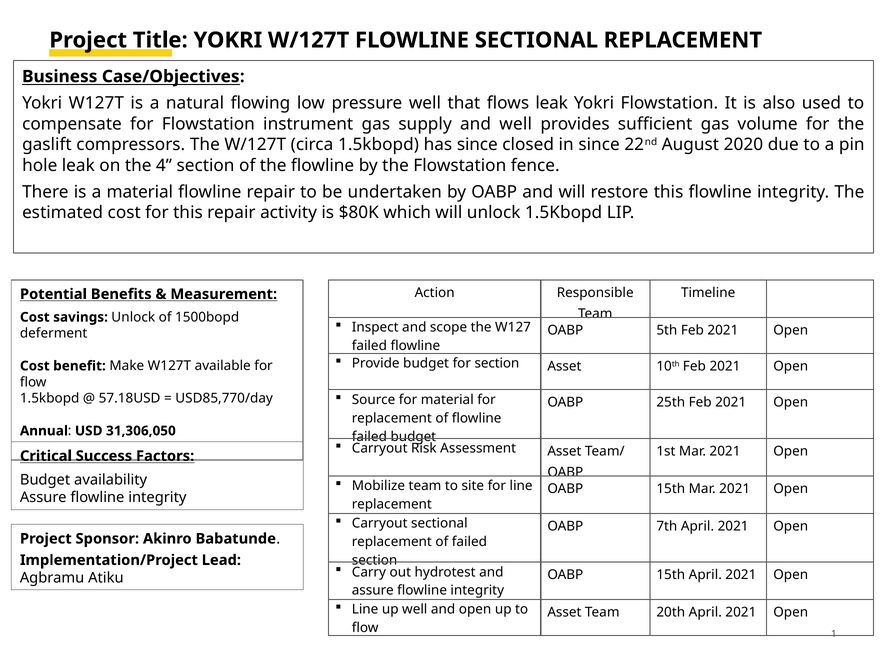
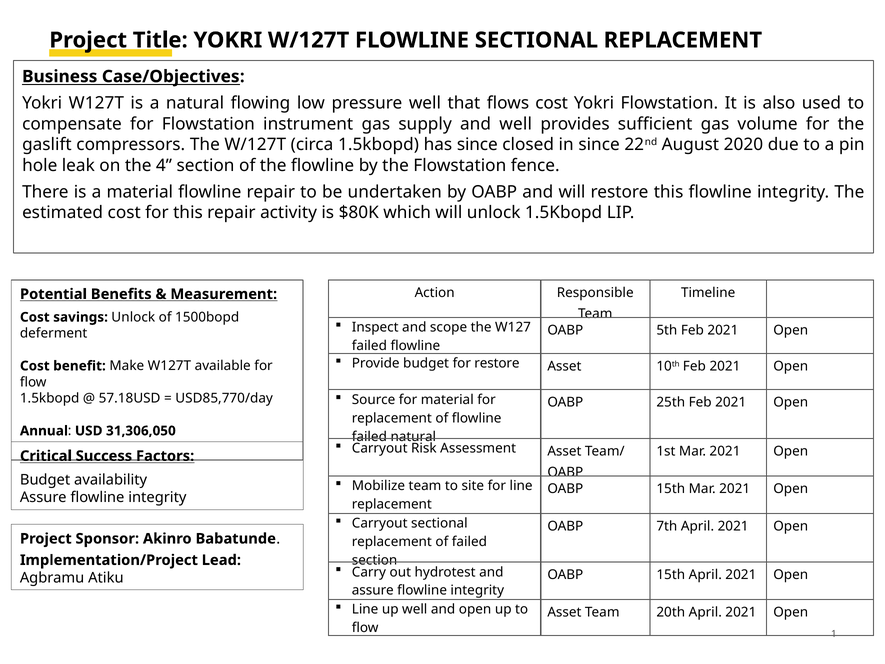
flows leak: leak -> cost
for section: section -> restore
failed budget: budget -> natural
